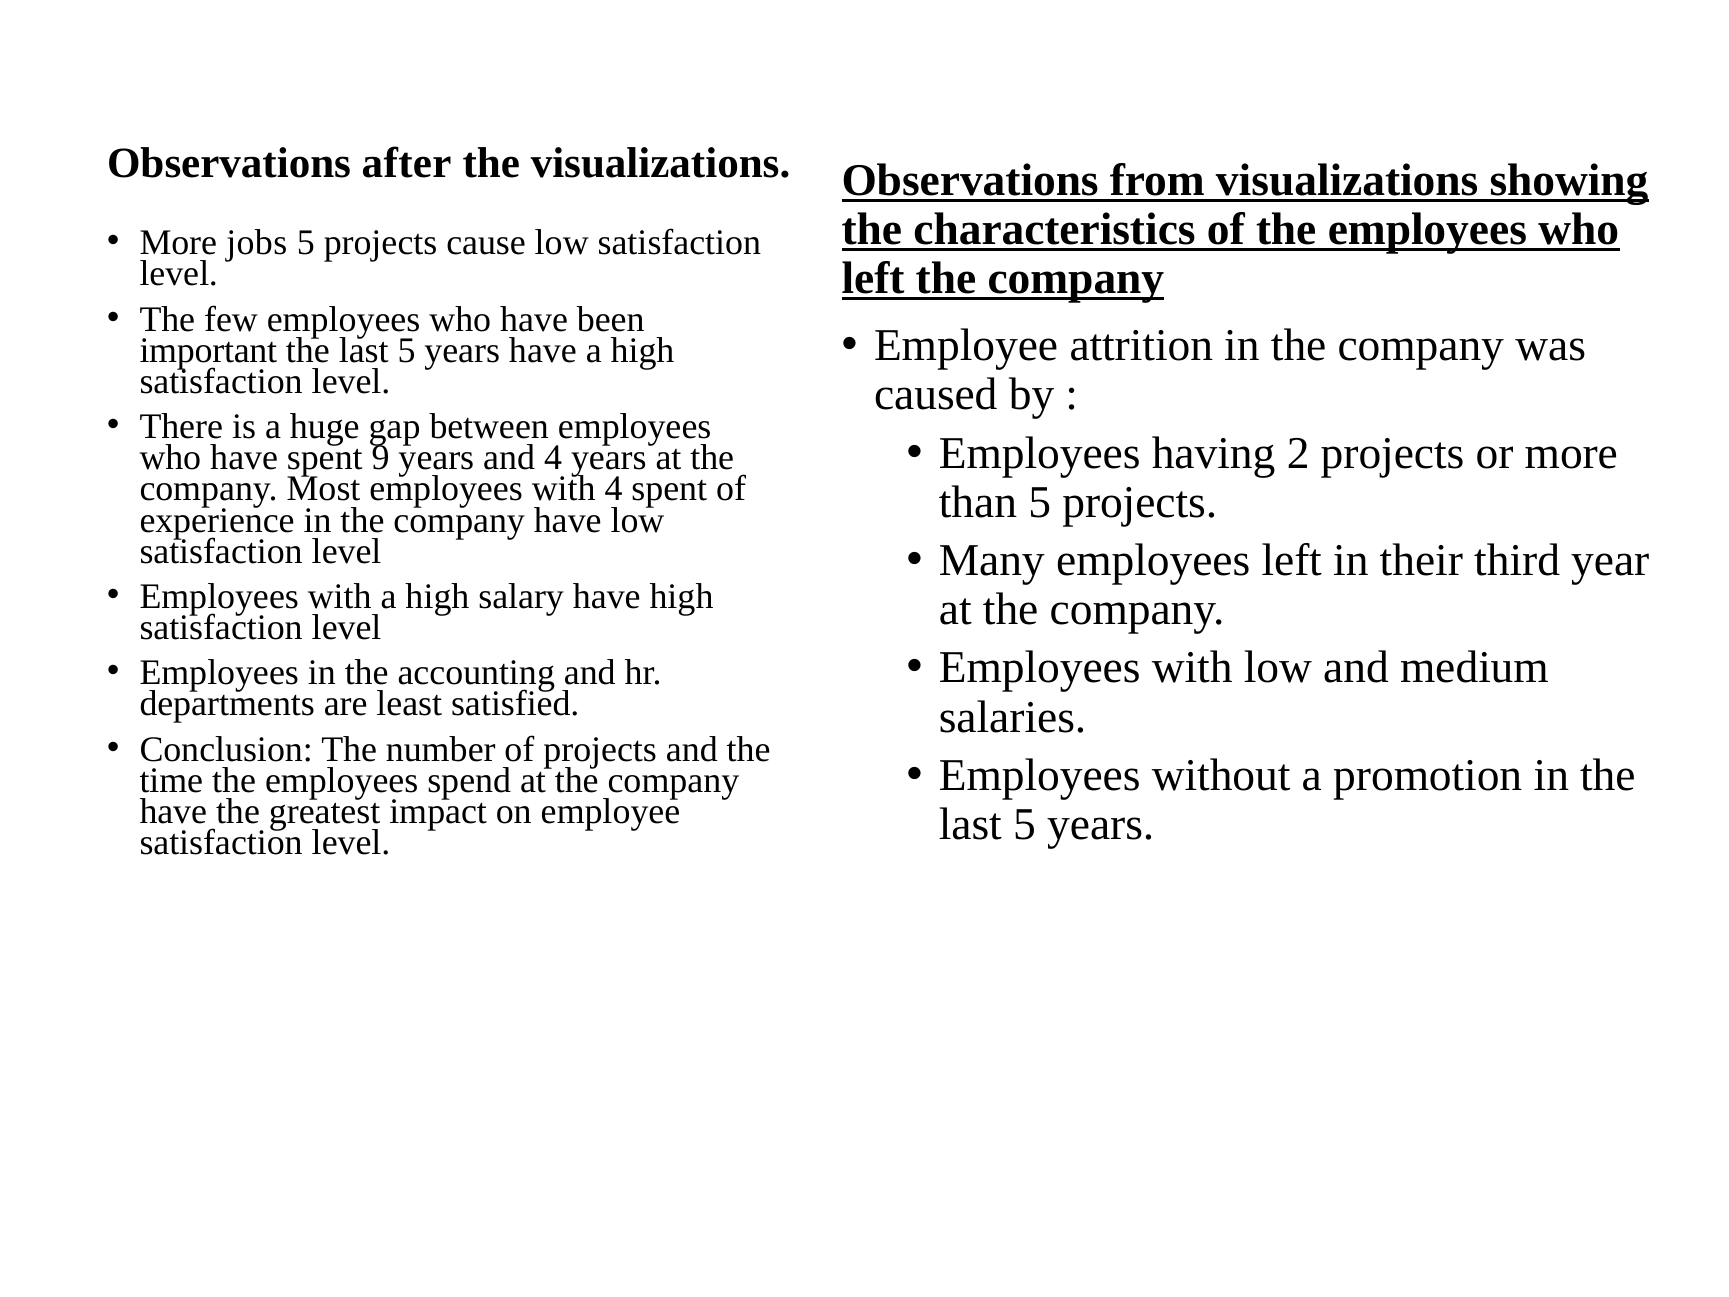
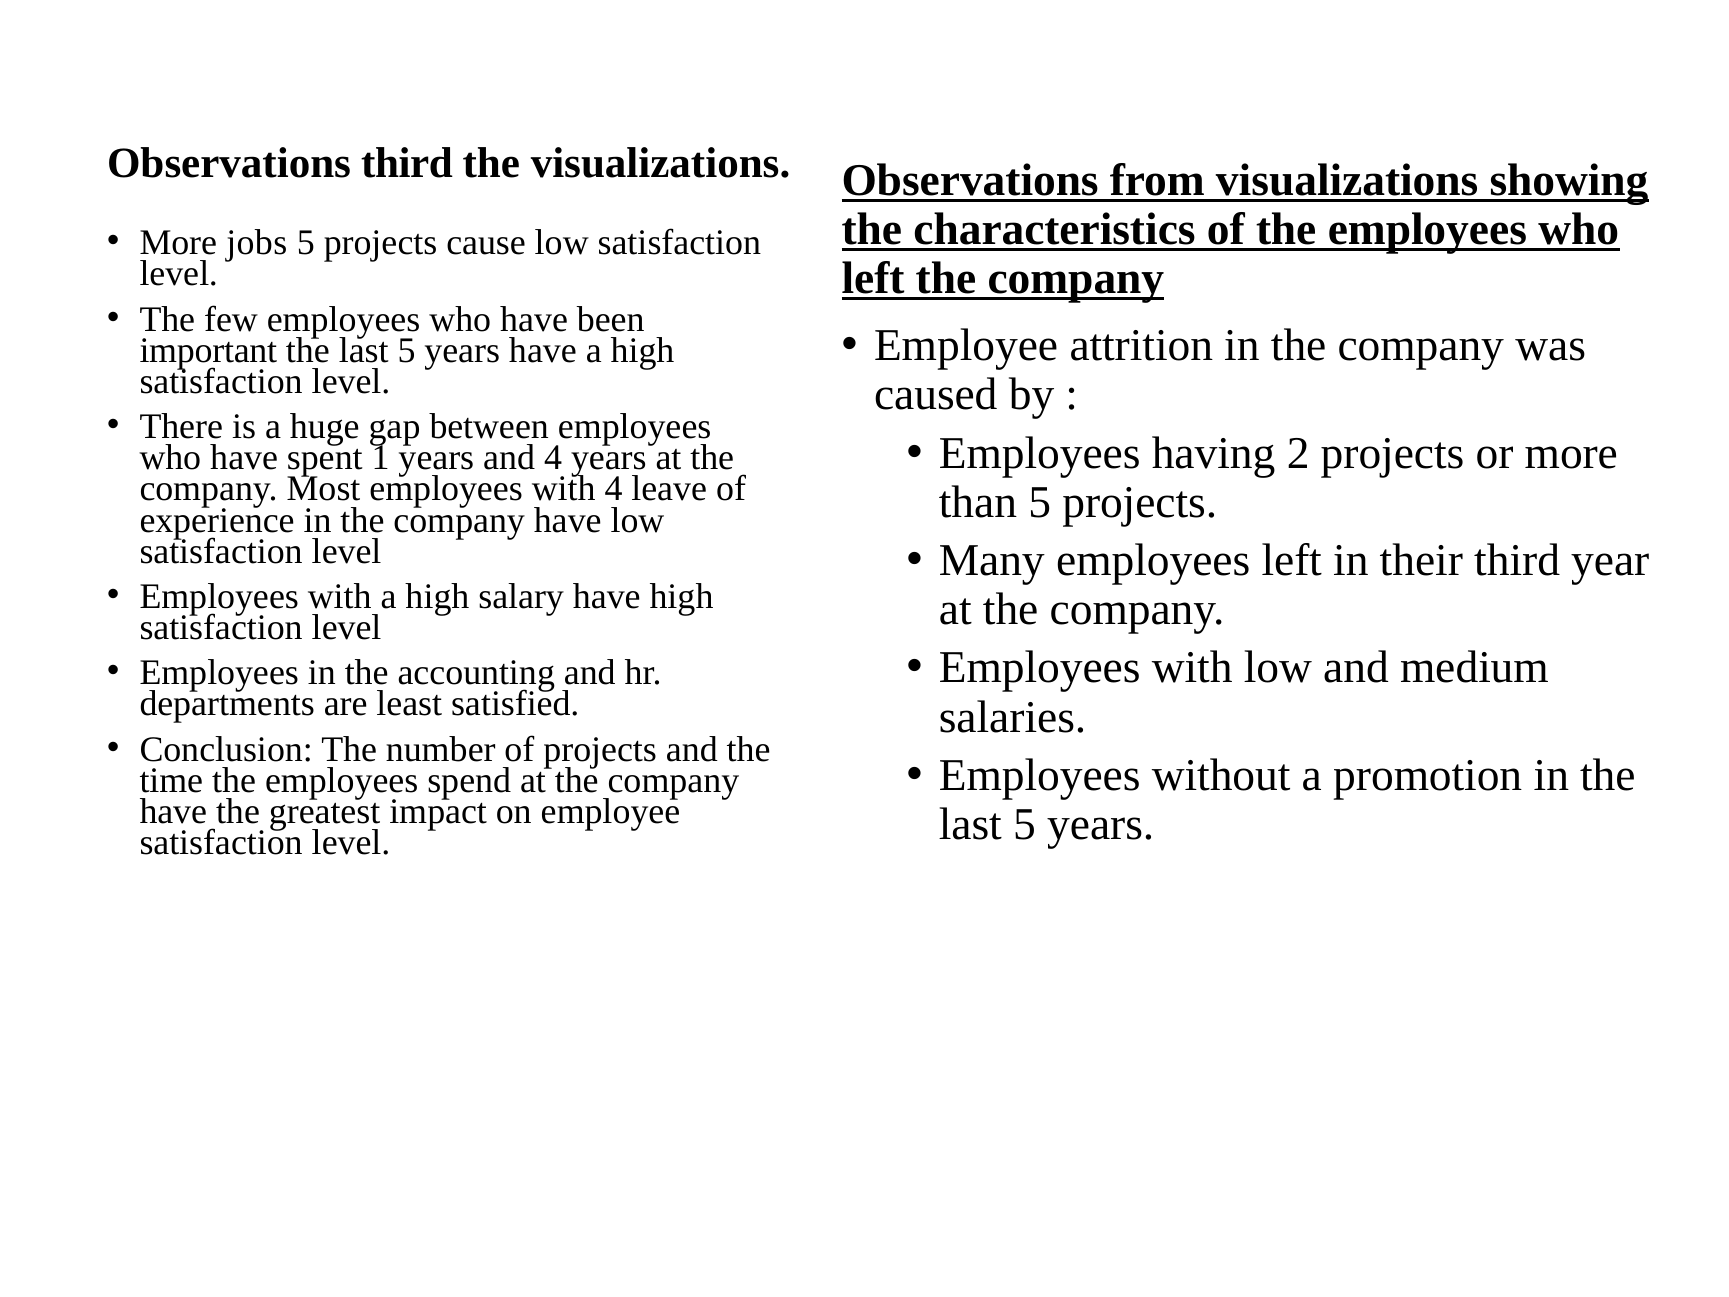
Observations after: after -> third
9: 9 -> 1
4 spent: spent -> leave
